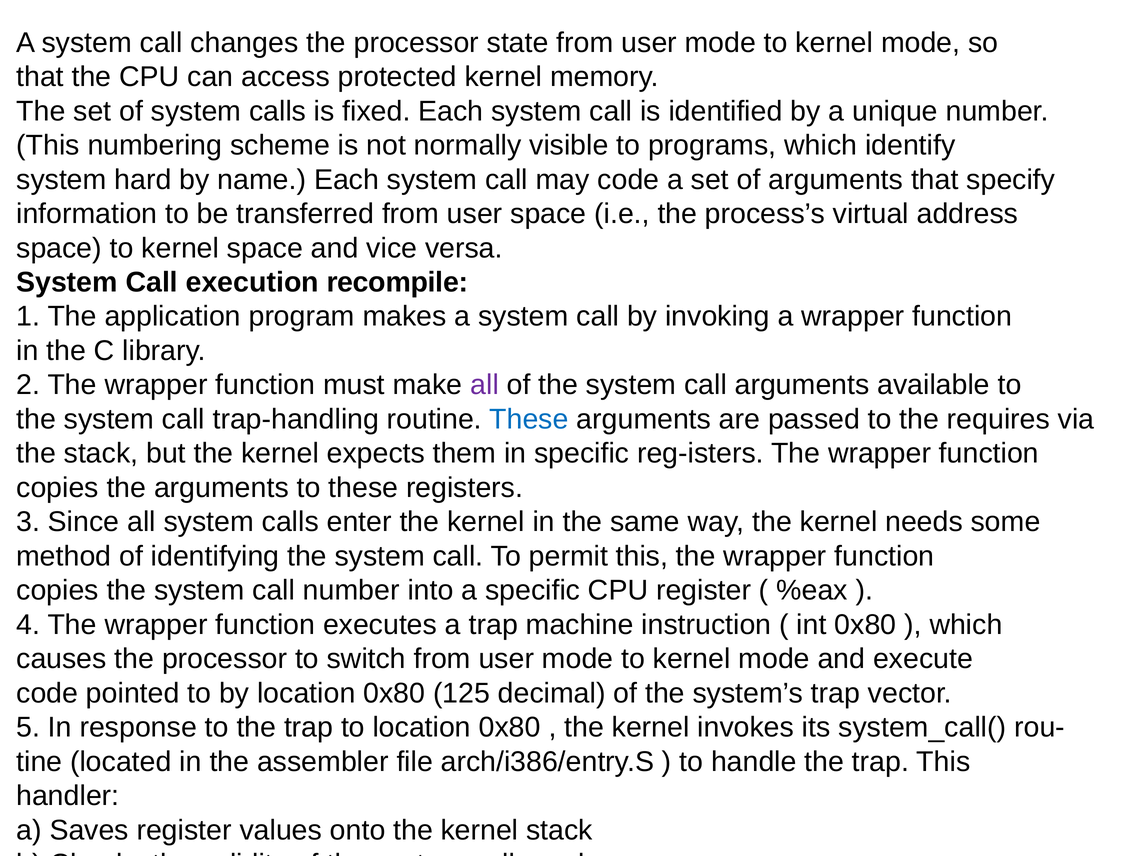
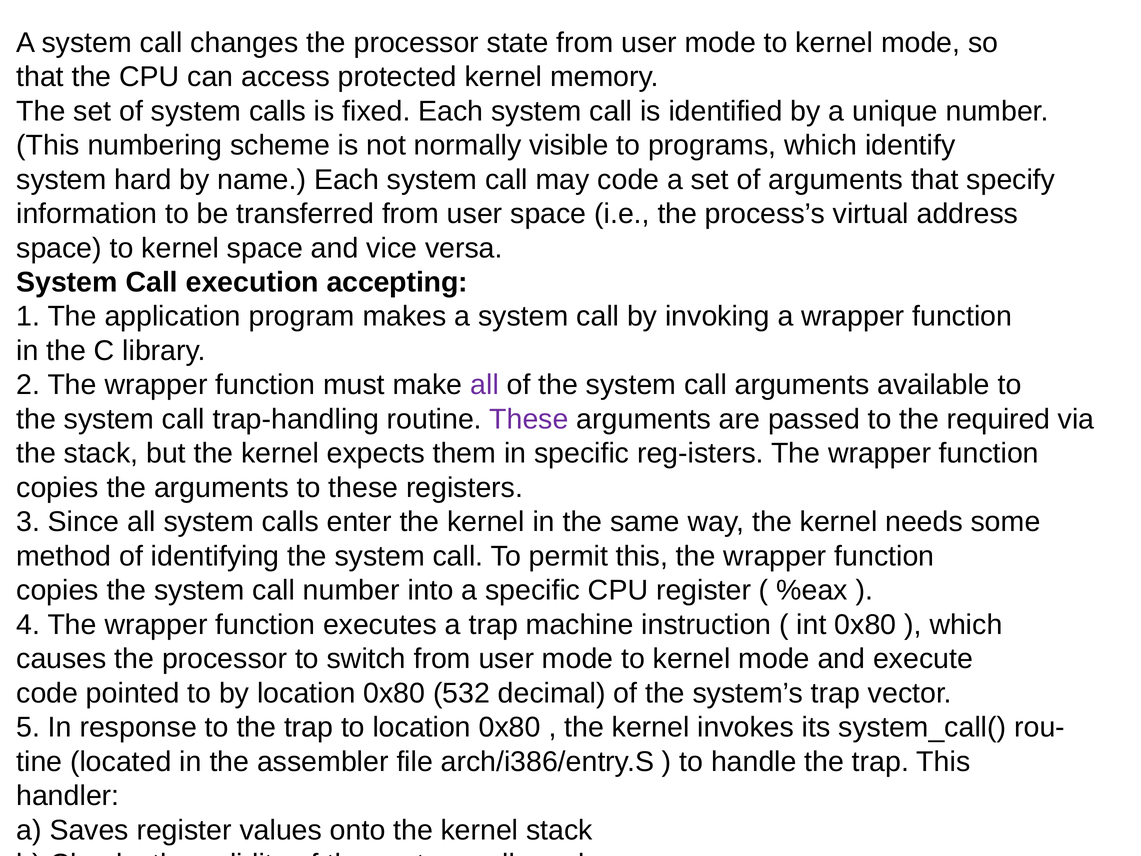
recompile: recompile -> accepting
These at (529, 419) colour: blue -> purple
the requires: requires -> required
125: 125 -> 532
